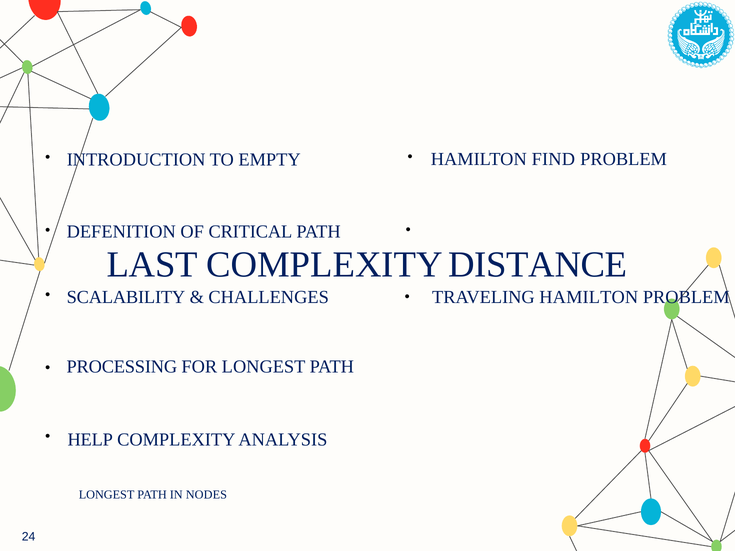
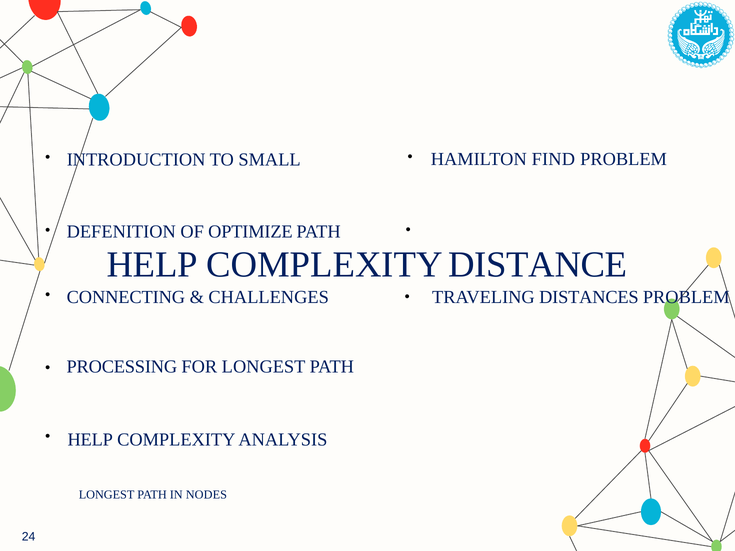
EMPTY: EMPTY -> SMALL
CRITICAL: CRITICAL -> OPTIMIZE
LAST at (152, 265): LAST -> HELP
SCALABILITY: SCALABILITY -> CONNECTING
TRAVELING HAMILTON: HAMILTON -> DISTANCES
